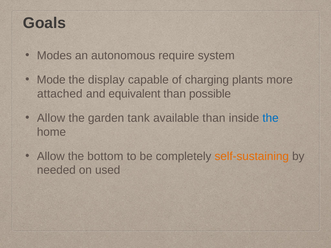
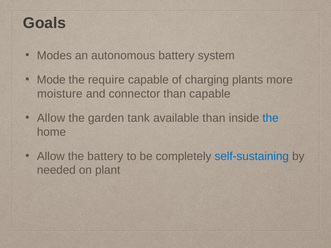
autonomous require: require -> battery
display: display -> require
attached: attached -> moisture
equivalent: equivalent -> connector
than possible: possible -> capable
the bottom: bottom -> battery
self-sustaining colour: orange -> blue
used: used -> plant
